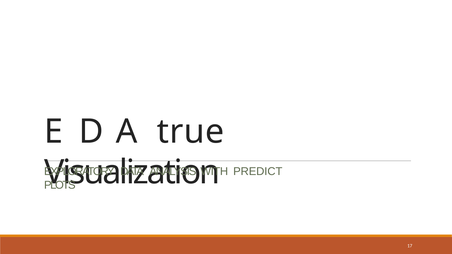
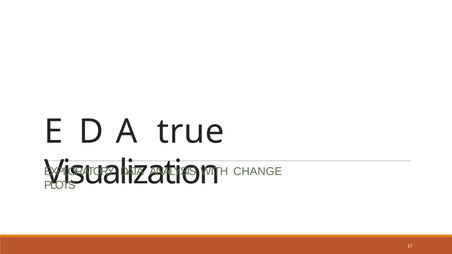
PREDICT: PREDICT -> CHANGE
